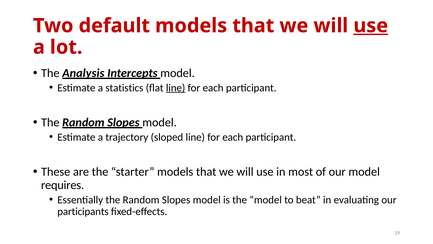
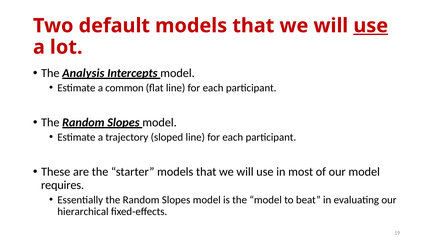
statistics: statistics -> common
line at (176, 88) underline: present -> none
participants: participants -> hierarchical
